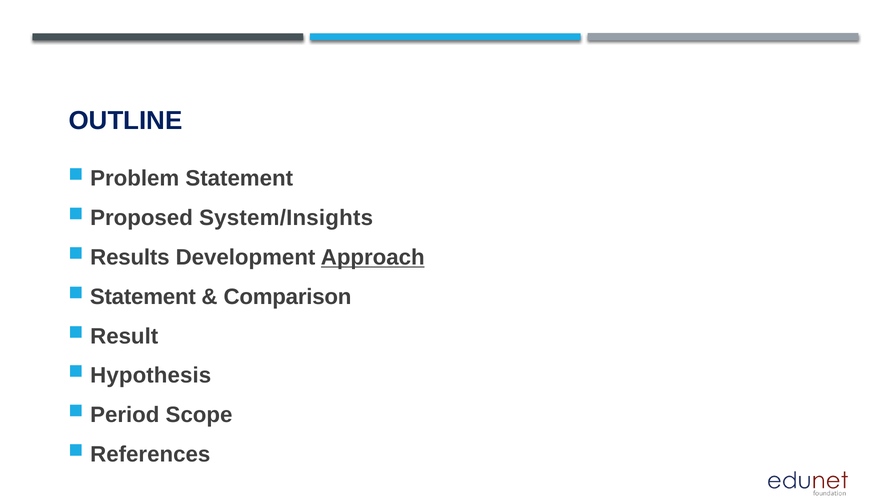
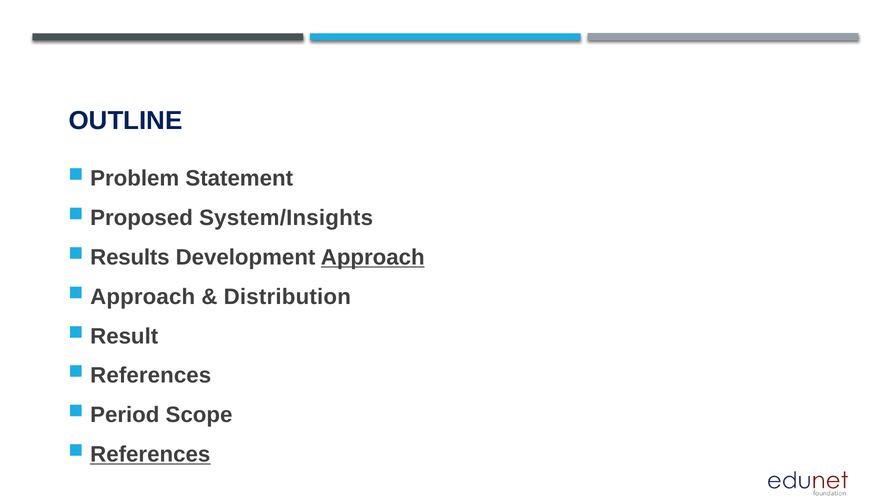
Statement at (143, 297): Statement -> Approach
Comparison: Comparison -> Distribution
Hypothesis at (151, 376): Hypothesis -> References
References at (150, 455) underline: none -> present
